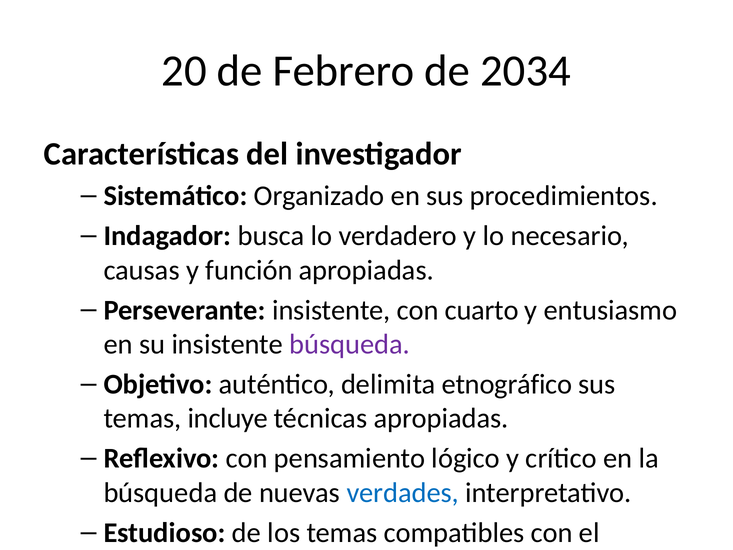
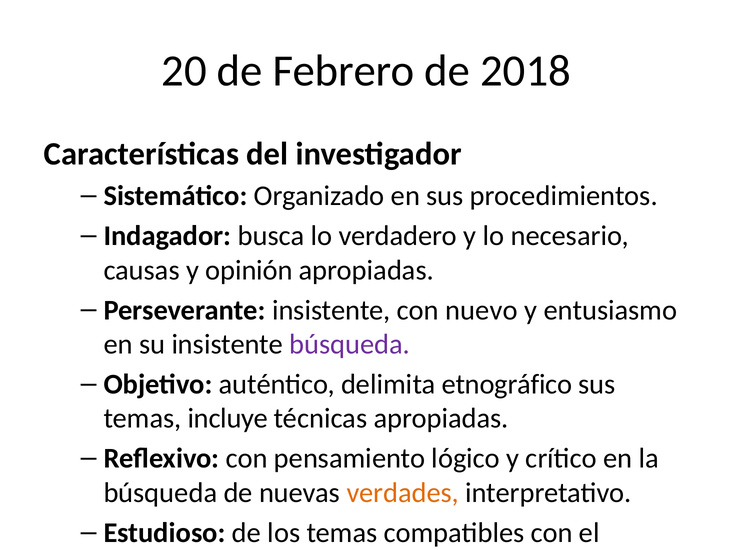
2034: 2034 -> 2018
función: función -> opinión
cuarto: cuarto -> nuevo
verdades colour: blue -> orange
